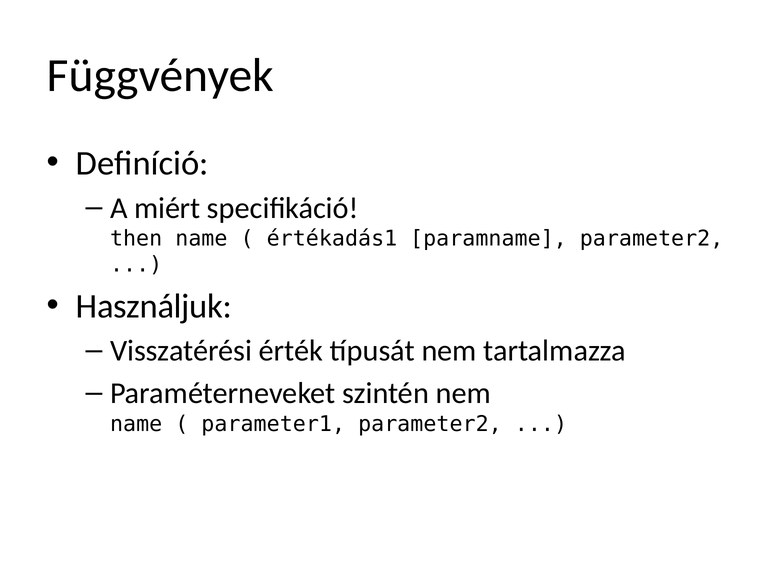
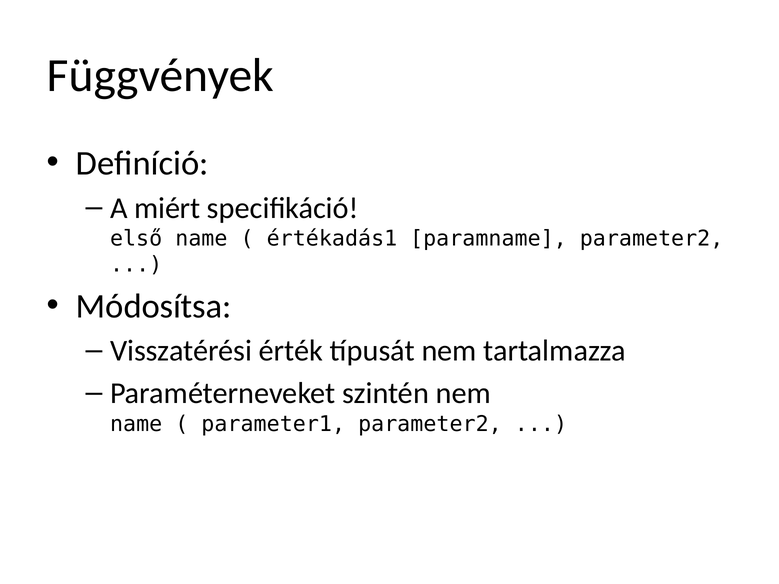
then: then -> első
Használjuk: Használjuk -> Módosítsa
